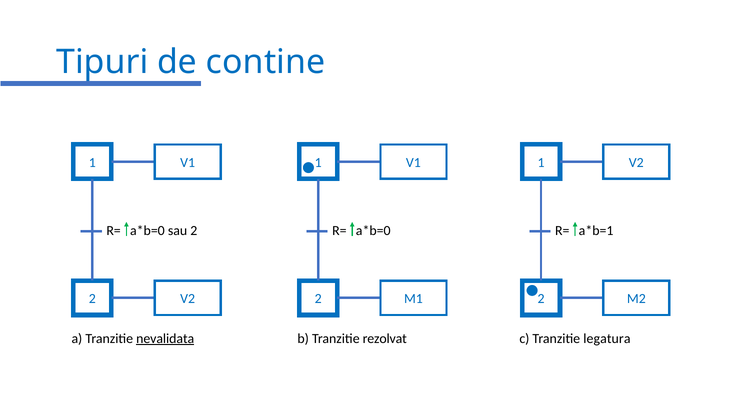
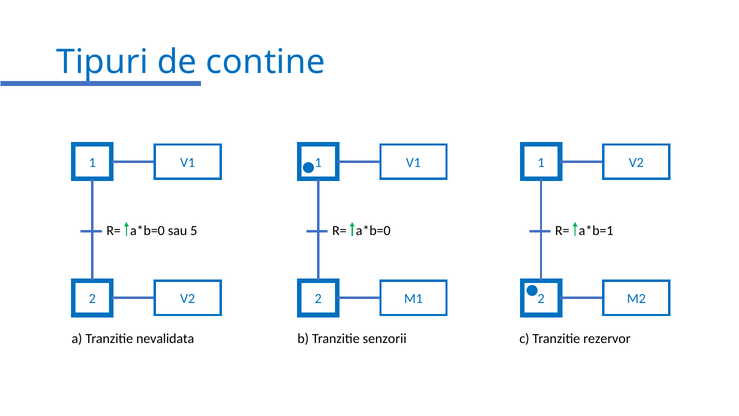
sau 2: 2 -> 5
nevalidata underline: present -> none
rezolvat: rezolvat -> senzorii
legatura: legatura -> rezervor
